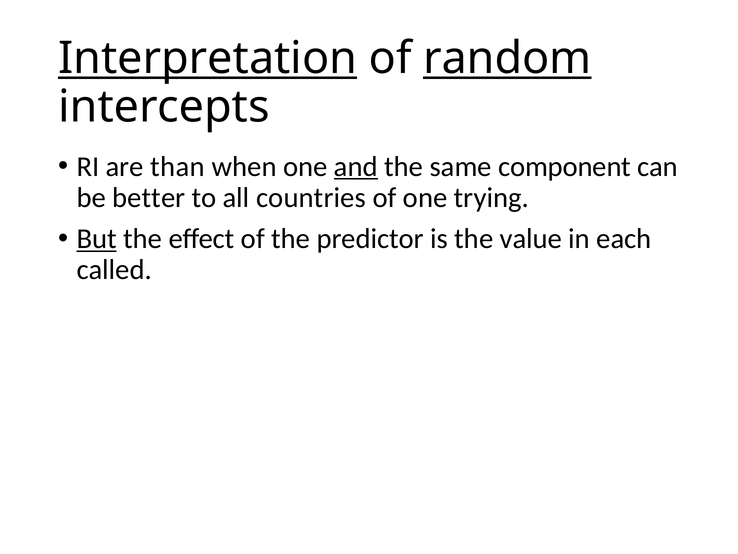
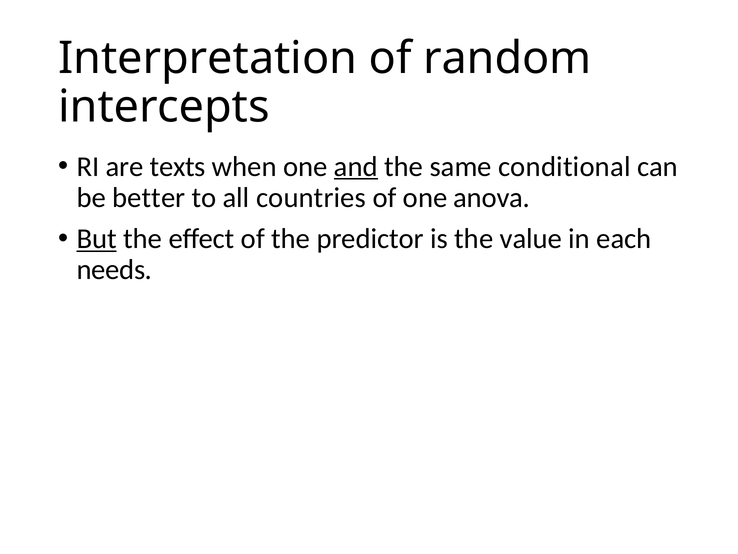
Interpretation underline: present -> none
random underline: present -> none
than: than -> texts
component: component -> conditional
trying: trying -> anova
called: called -> needs
